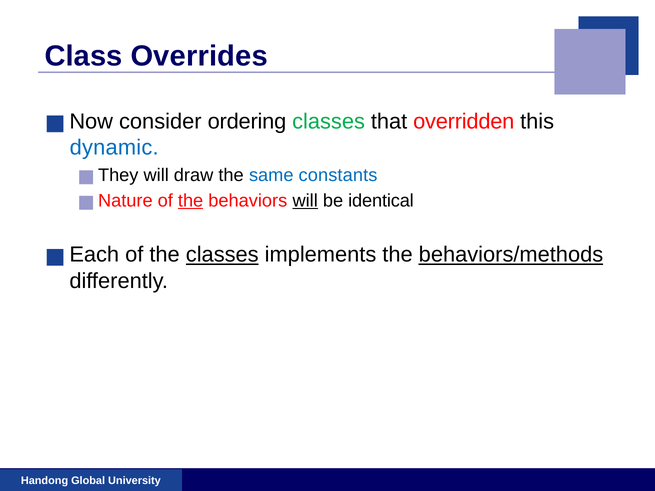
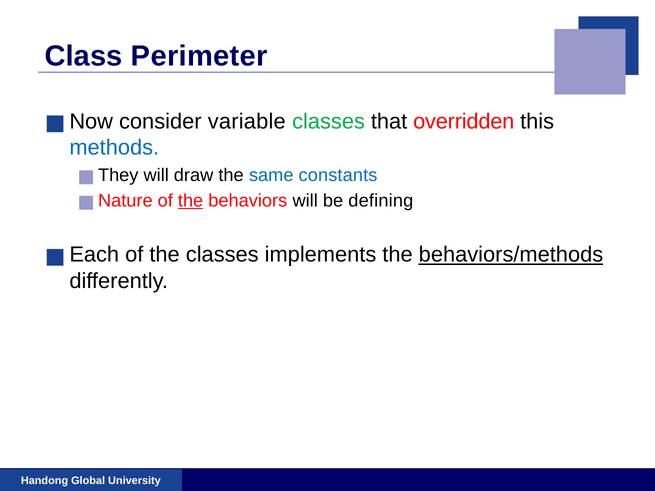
Overrides: Overrides -> Perimeter
ordering: ordering -> variable
dynamic: dynamic -> methods
will at (305, 201) underline: present -> none
identical: identical -> defining
classes at (222, 255) underline: present -> none
